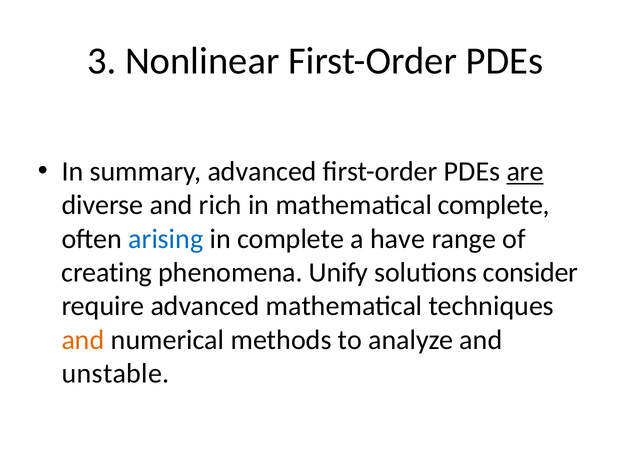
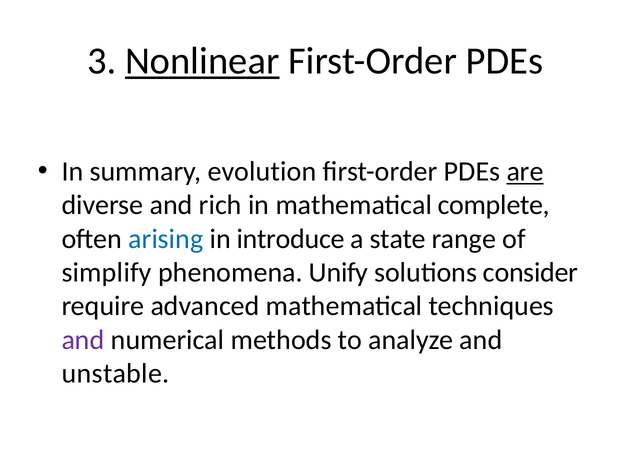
Nonlinear underline: none -> present
summary advanced: advanced -> evolution
in complete: complete -> introduce
have: have -> state
creating: creating -> simplify
and at (83, 340) colour: orange -> purple
